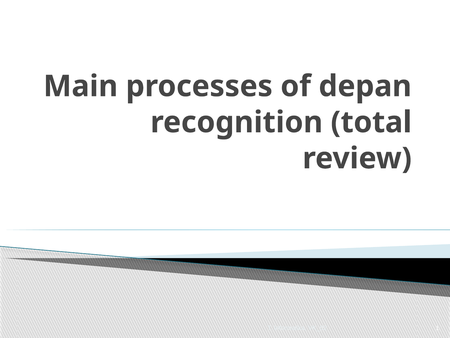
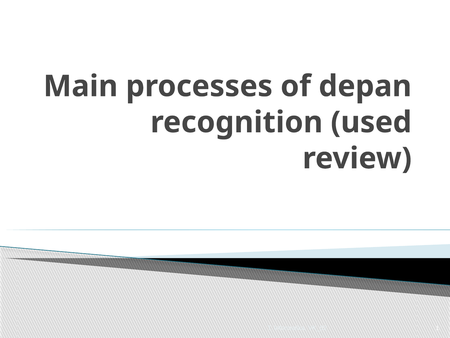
total: total -> used
